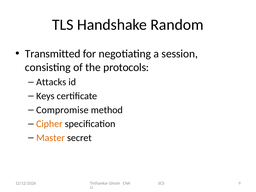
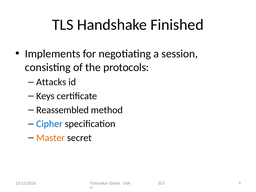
Random: Random -> Finished
Transmitted: Transmitted -> Implements
Compromise: Compromise -> Reassembled
Cipher colour: orange -> blue
